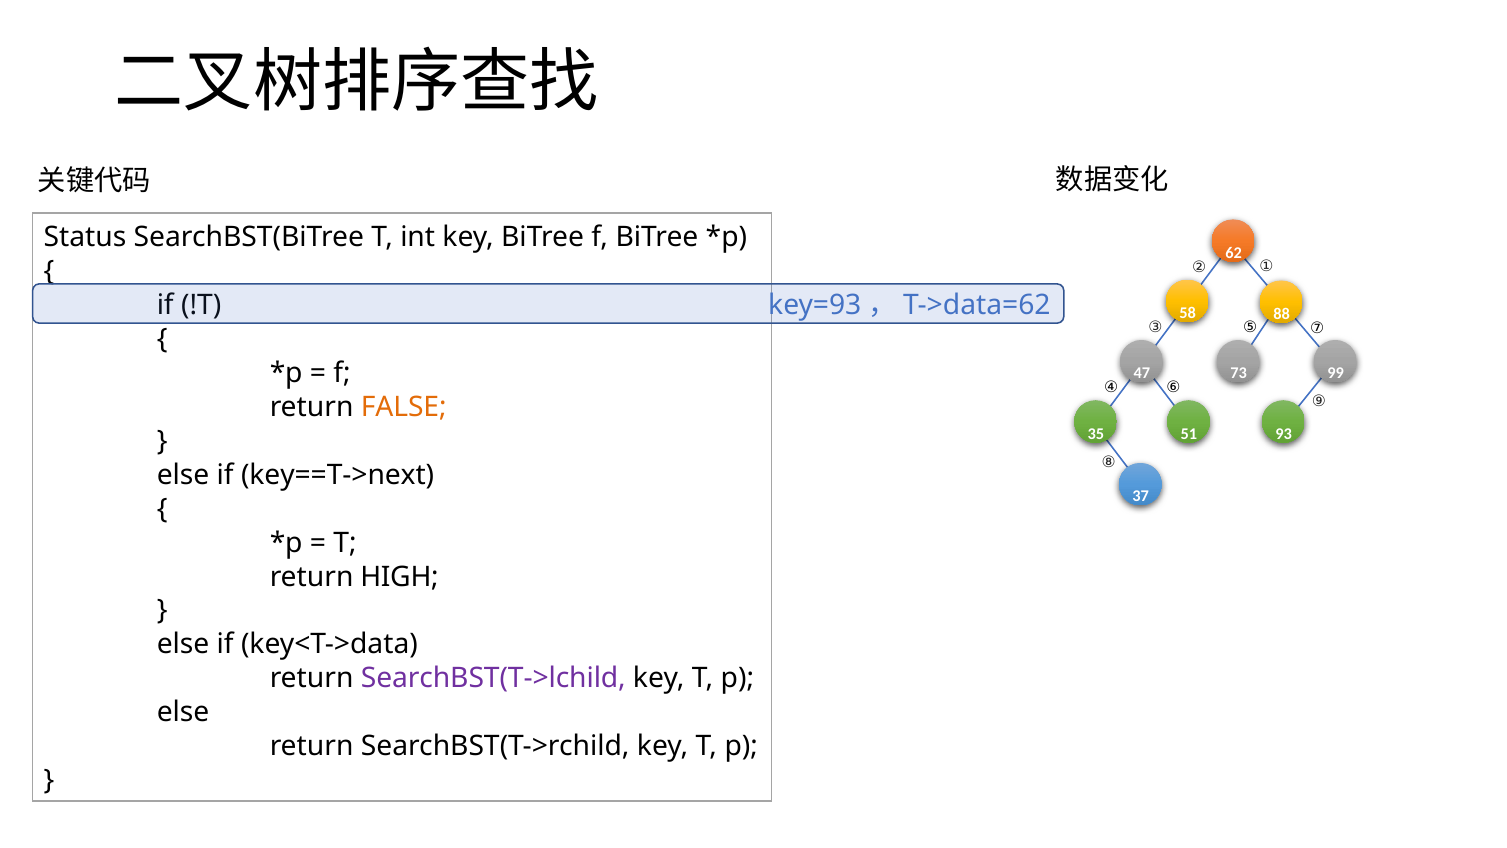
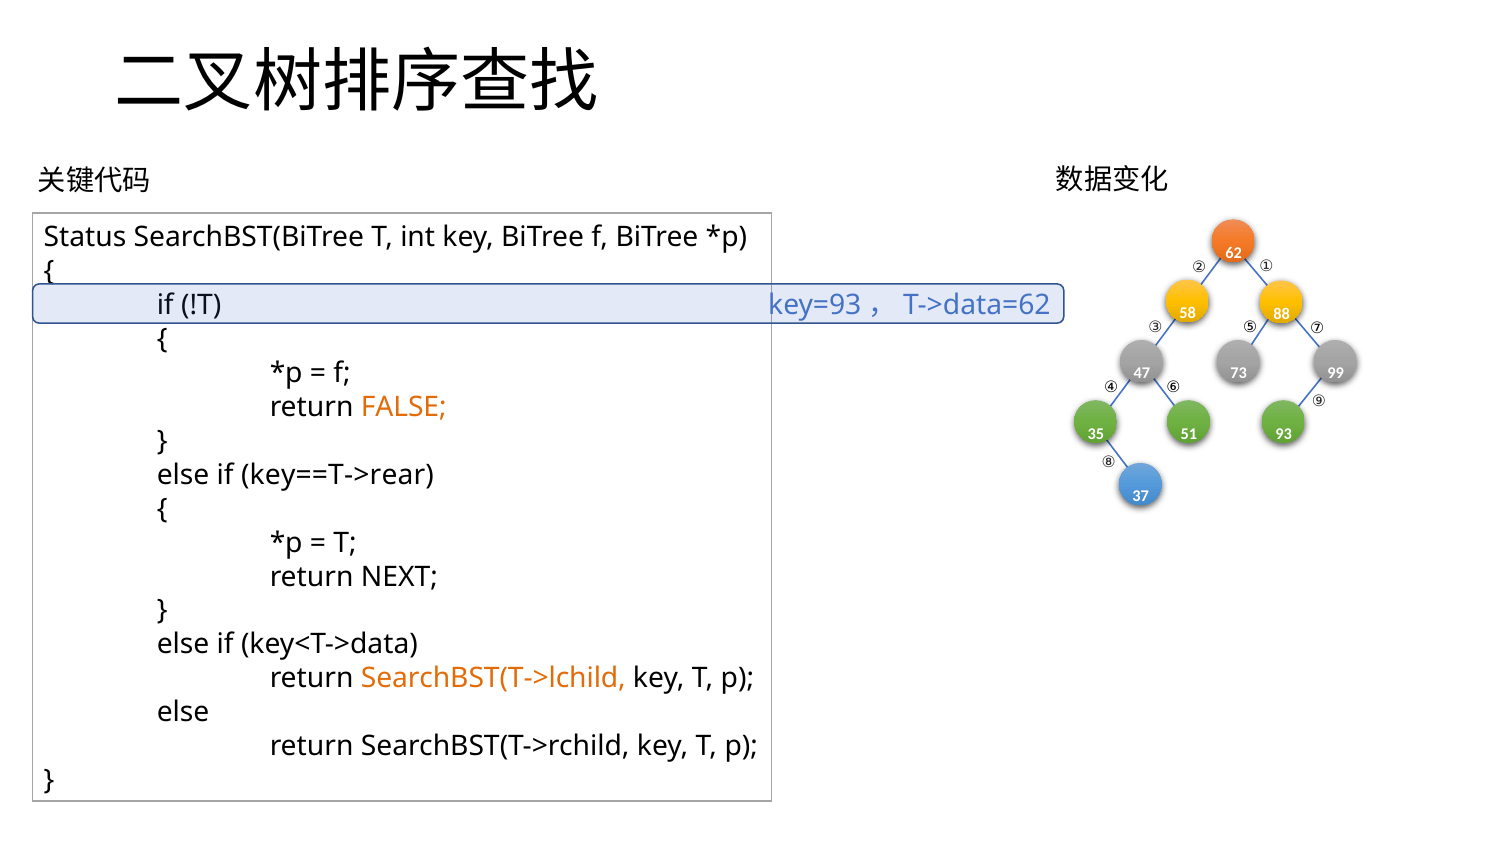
key==T->next: key==T->next -> key==T->rear
HIGH: HIGH -> NEXT
SearchBST(T->lchild colour: purple -> orange
